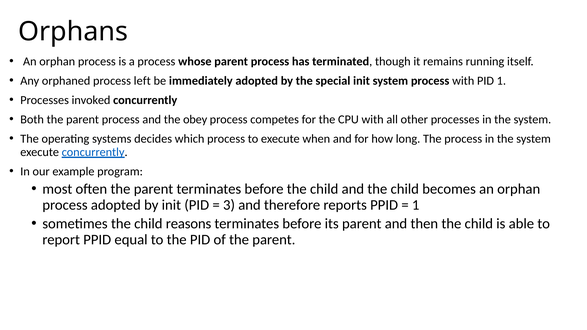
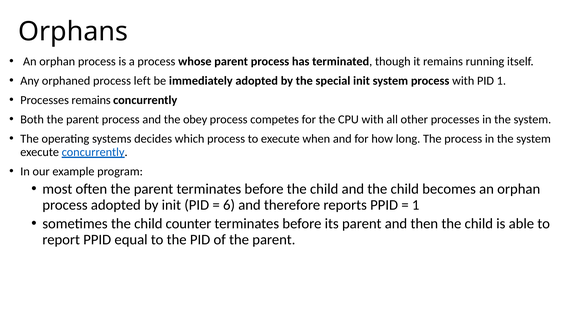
Processes invoked: invoked -> remains
3: 3 -> 6
reasons: reasons -> counter
